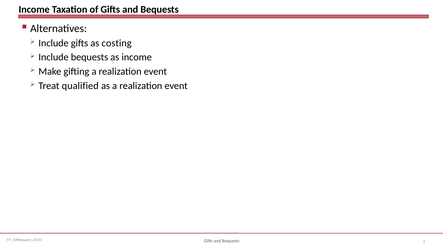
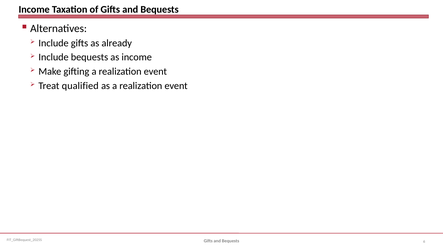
costing: costing -> already
